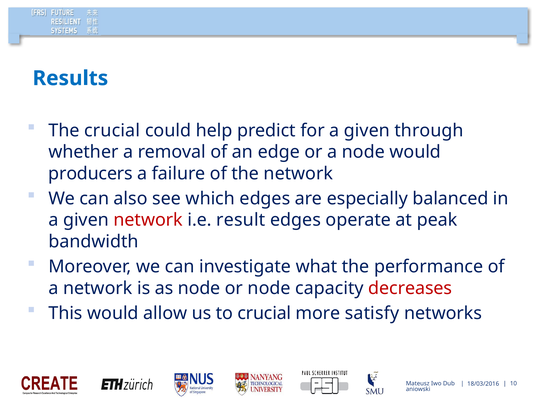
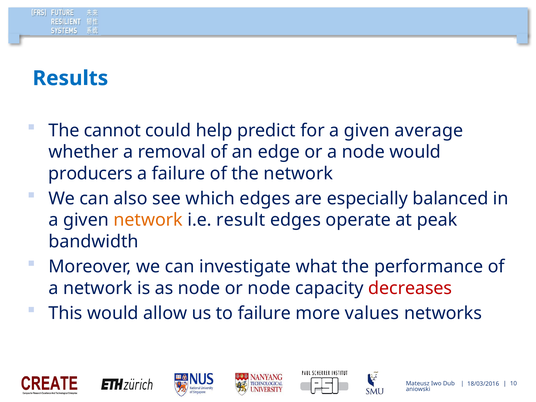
The crucial: crucial -> cannot
through: through -> average
network at (148, 220) colour: red -> orange
to crucial: crucial -> failure
satisfy: satisfy -> values
